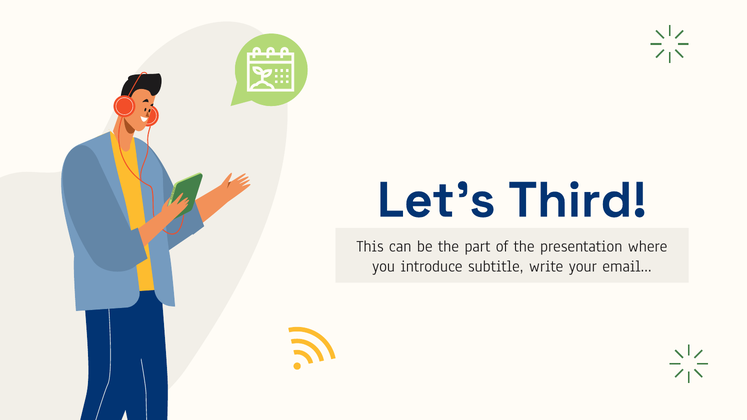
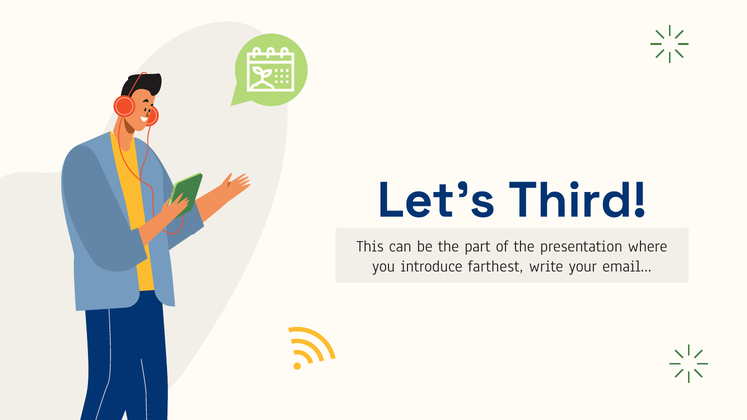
subtitle: subtitle -> farthest
